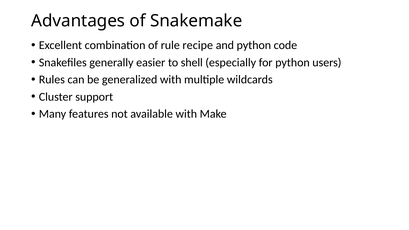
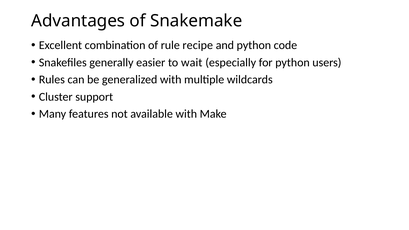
shell: shell -> wait
